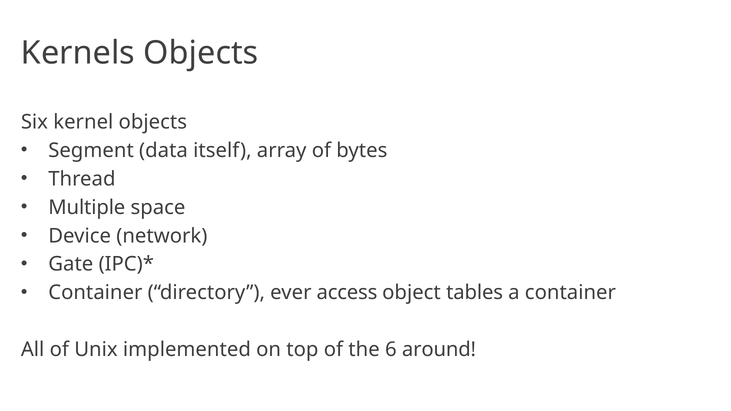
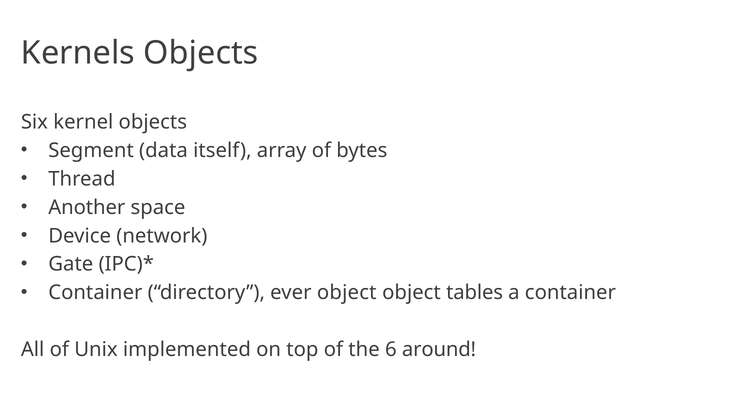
Multiple: Multiple -> Another
ever access: access -> object
